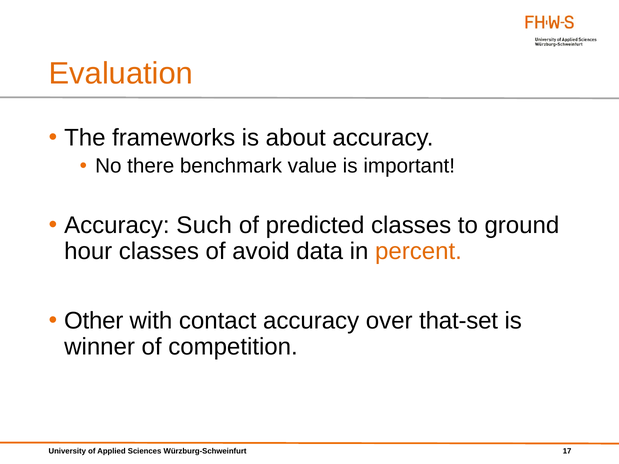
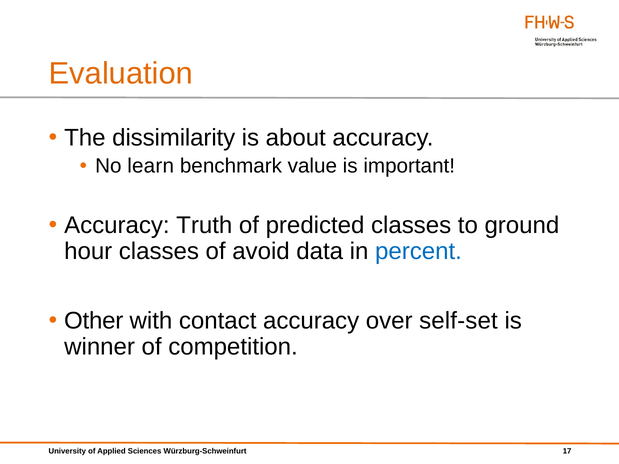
frameworks: frameworks -> dissimilarity
there: there -> learn
Such: Such -> Truth
percent colour: orange -> blue
that-set: that-set -> self-set
